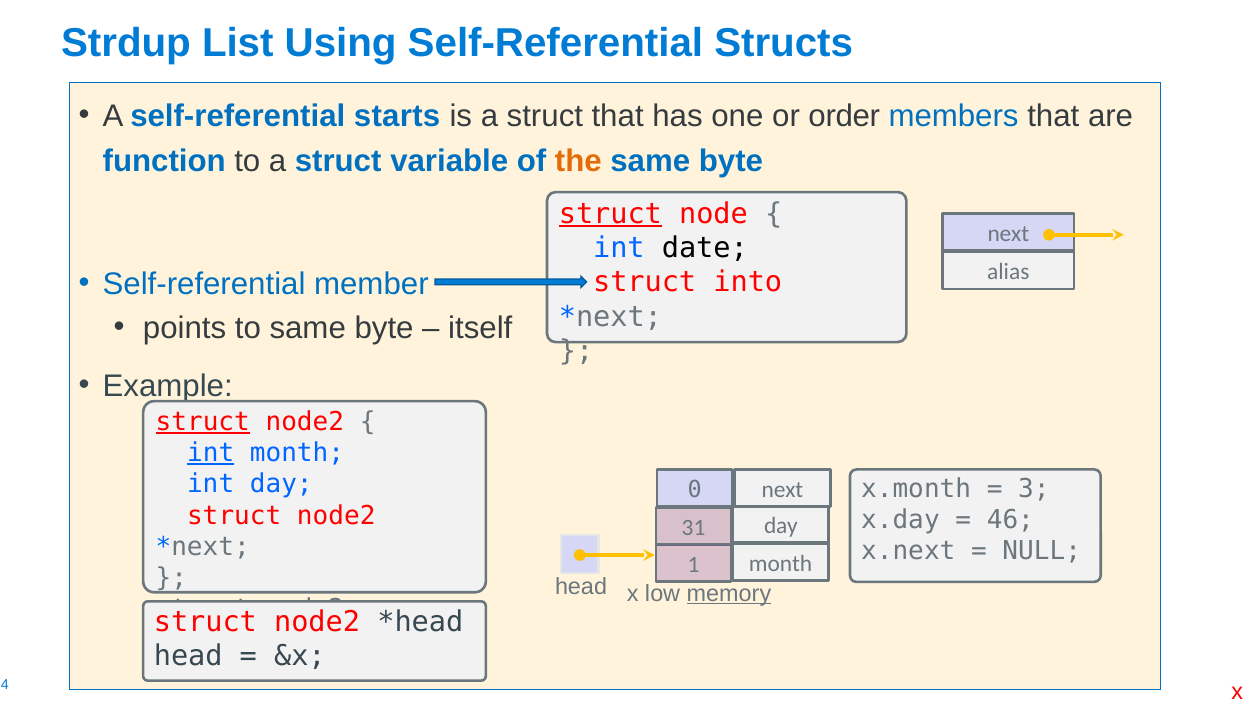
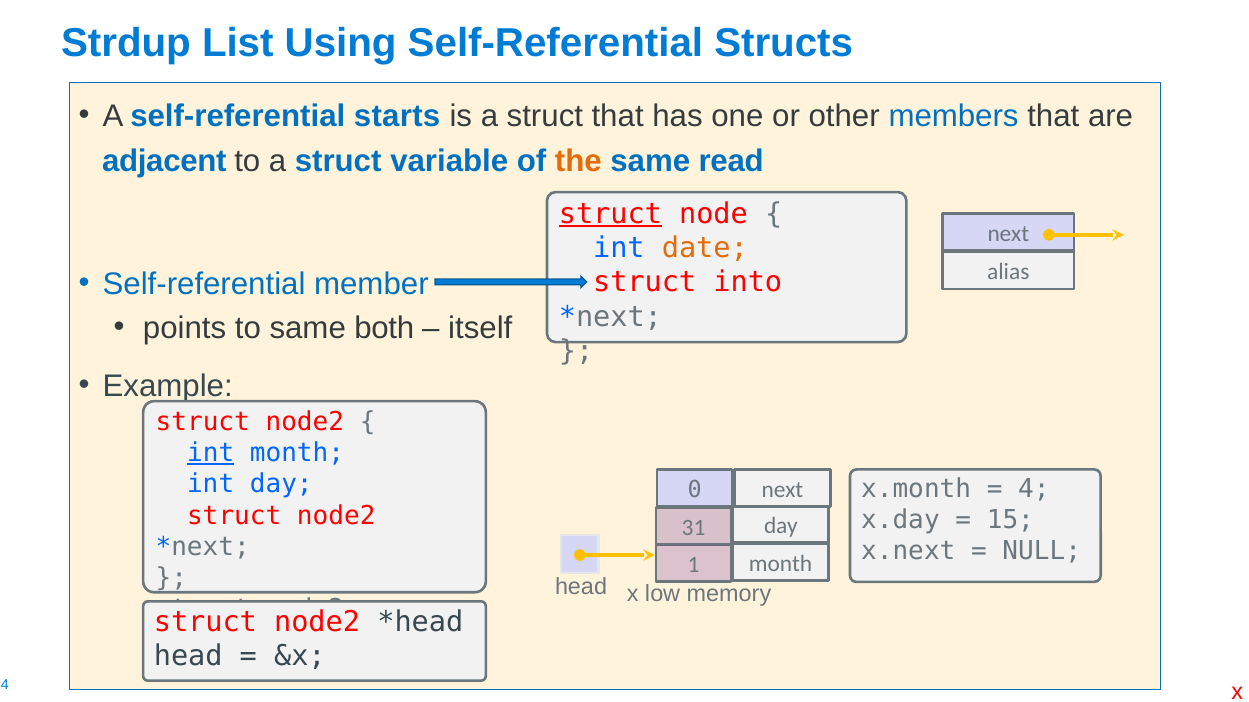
order: order -> other
function: function -> adjacent
byte at (731, 161): byte -> read
date colour: black -> orange
to same byte: byte -> both
struct at (203, 422) underline: present -> none
3: 3 -> 4
46: 46 -> 15
memory underline: present -> none
